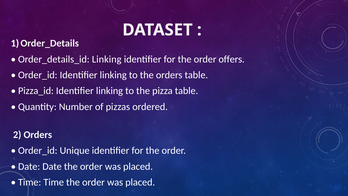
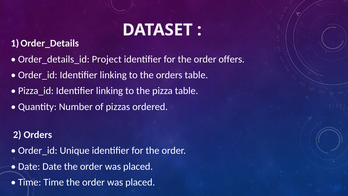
Order_details_id Linking: Linking -> Project
